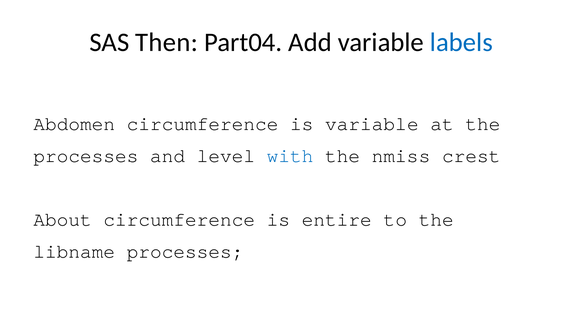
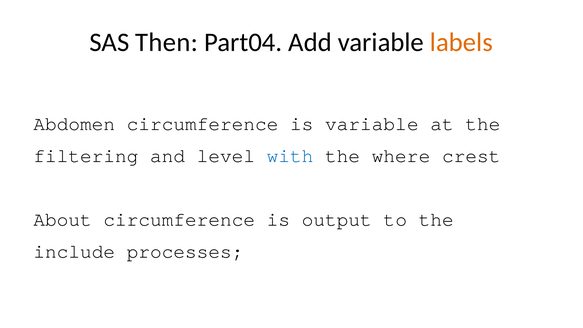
labels colour: blue -> orange
processes at (86, 156): processes -> filtering
nmiss: nmiss -> where
entire: entire -> output
libname: libname -> include
